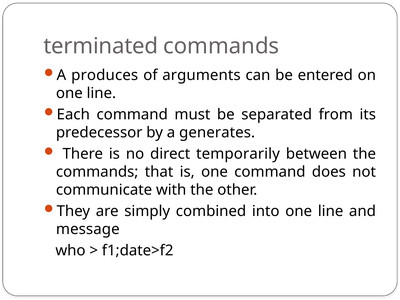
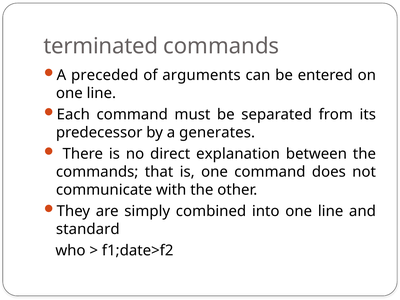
produces: produces -> preceded
temporarily: temporarily -> explanation
message: message -> standard
